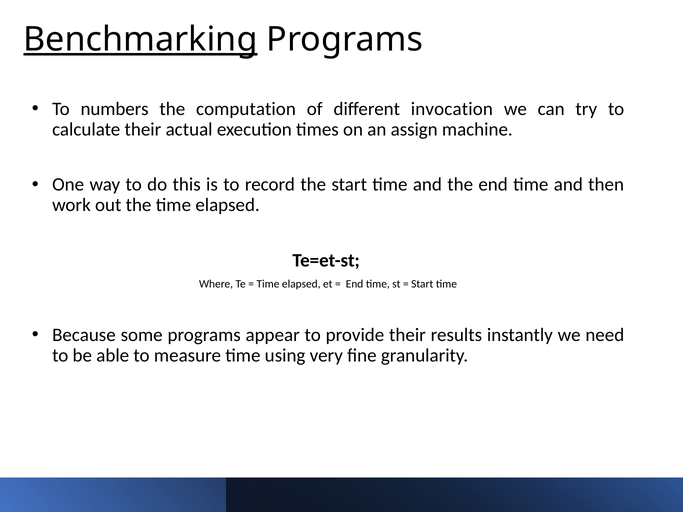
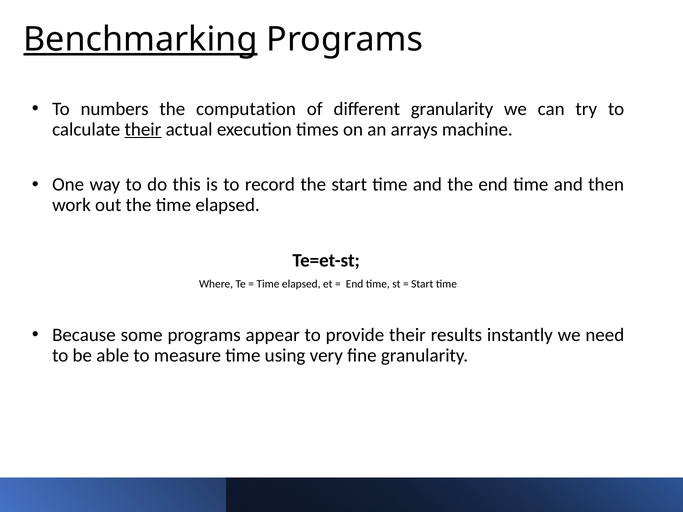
different invocation: invocation -> granularity
their at (143, 130) underline: none -> present
assign: assign -> arrays
